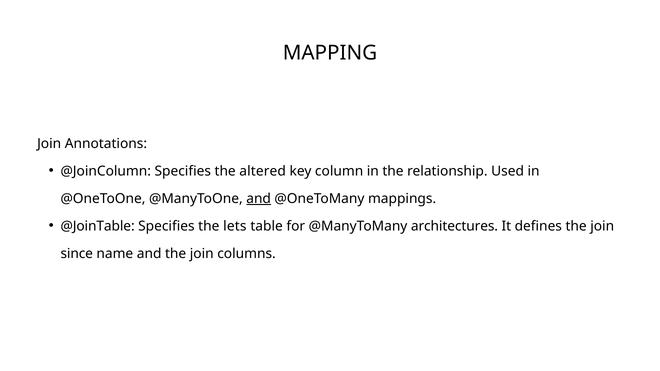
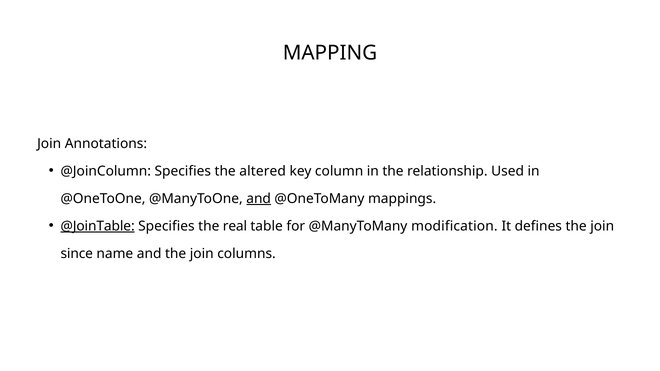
@JoinTable underline: none -> present
lets: lets -> real
architectures: architectures -> modification
